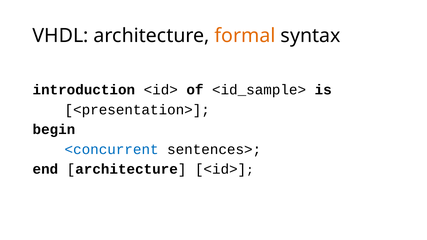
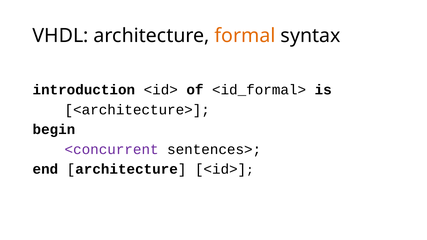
<id_sample>: <id_sample> -> <id_formal>
<presentation>: <presentation> -> <architecture>
<concurrent colour: blue -> purple
